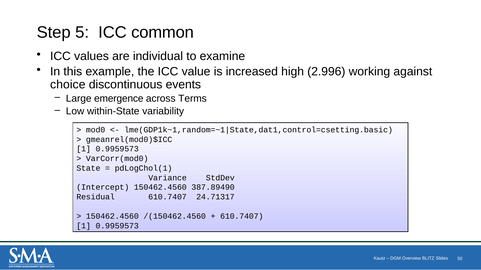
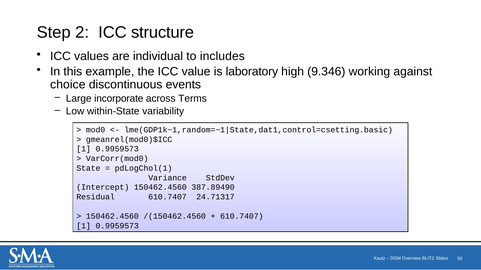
5: 5 -> 2
common: common -> structure
examine: examine -> includes
increased: increased -> laboratory
2.996: 2.996 -> 9.346
emergence: emergence -> incorporate
